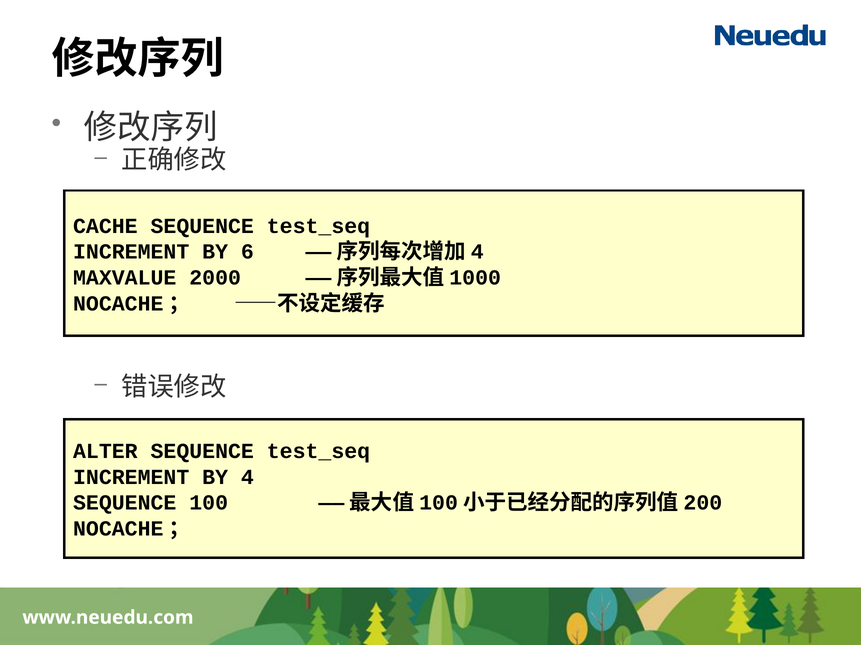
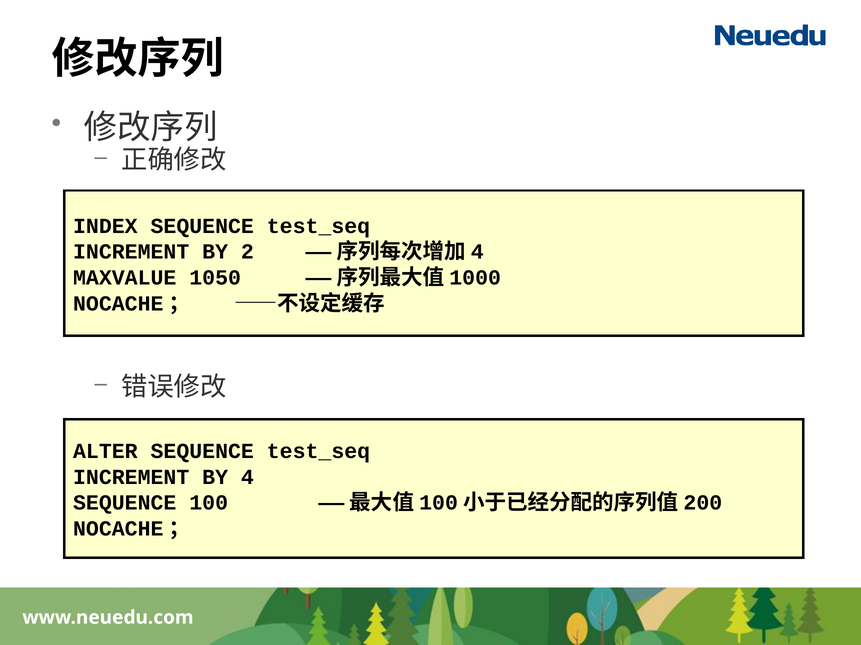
CACHE: CACHE -> INDEX
6: 6 -> 2
2000: 2000 -> 1050
